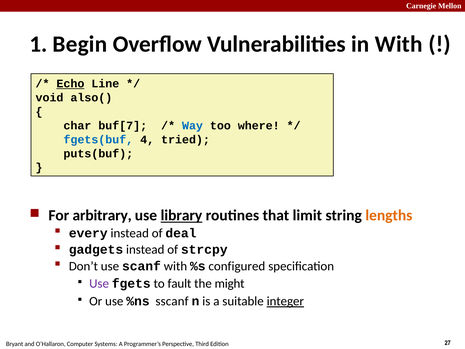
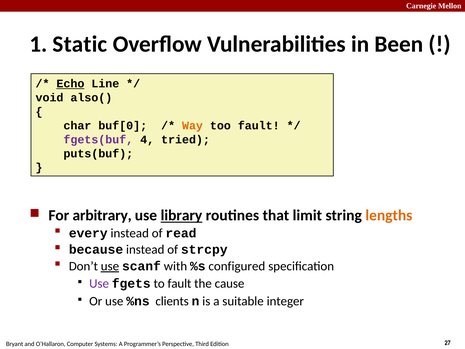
Begin: Begin -> Static
in With: With -> Been
buf[7: buf[7 -> buf[0
Way colour: blue -> orange
too where: where -> fault
fgets(buf colour: blue -> purple
deal: deal -> read
gadgets: gadgets -> because
use at (110, 266) underline: none -> present
might: might -> cause
sscanf: sscanf -> clients
integer underline: present -> none
